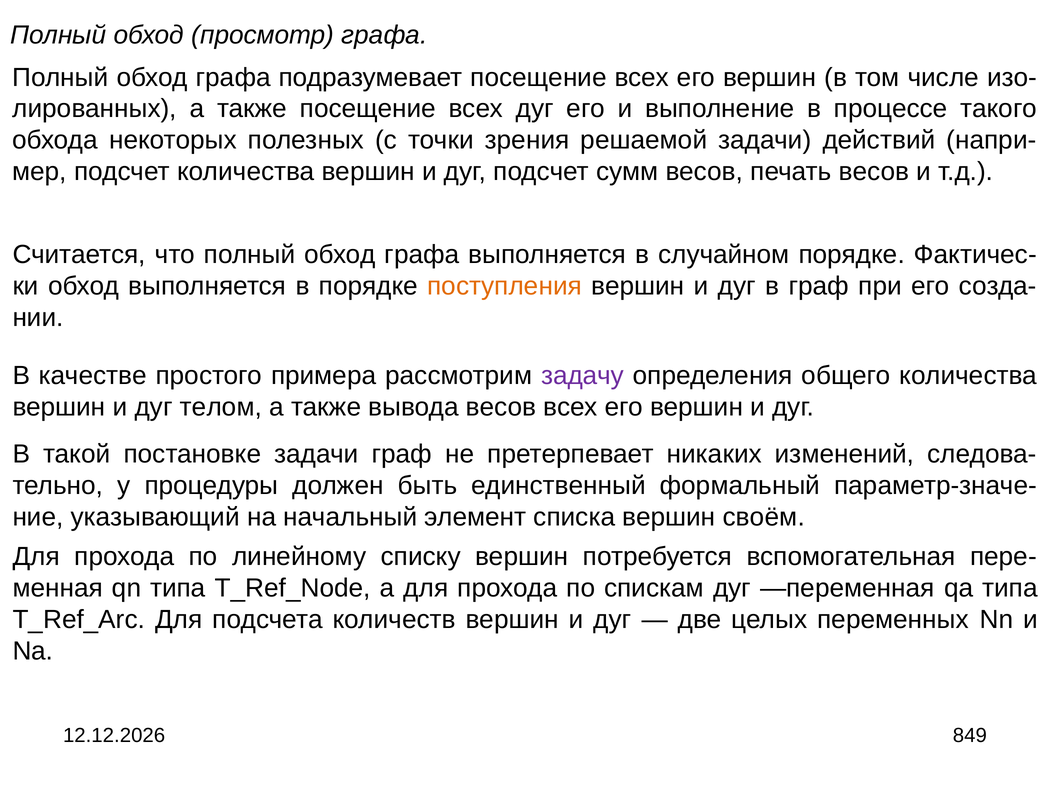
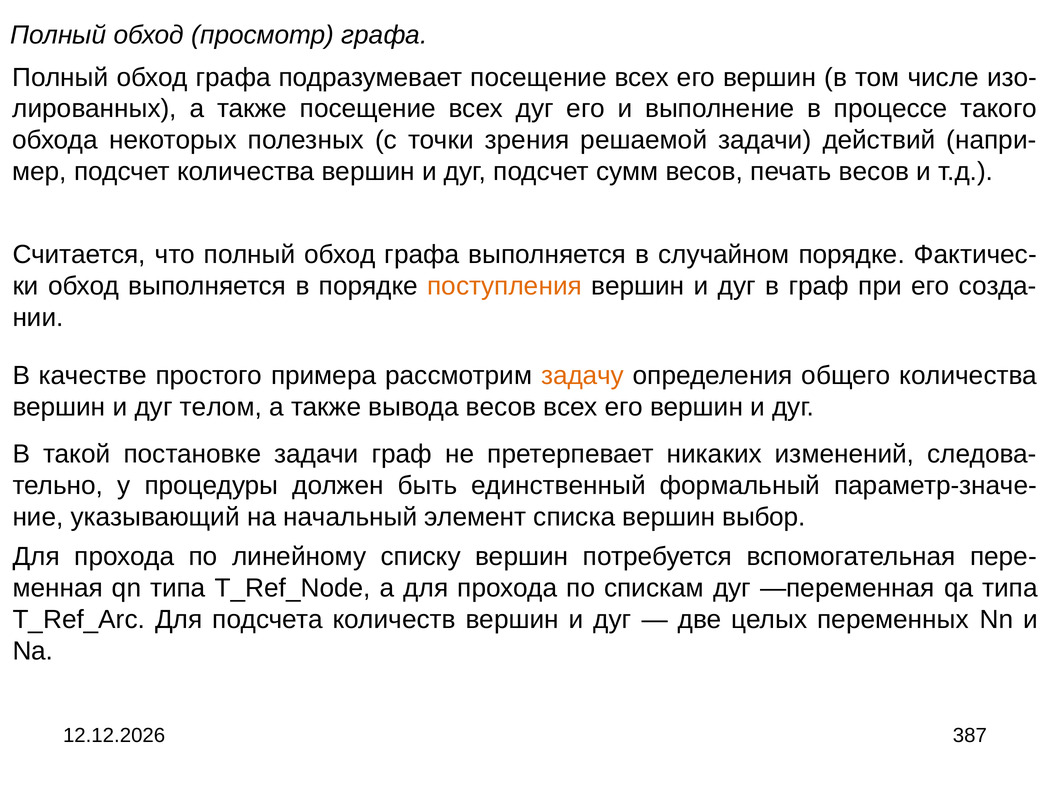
задачу colour: purple -> orange
своём: своём -> выбор
849: 849 -> 387
